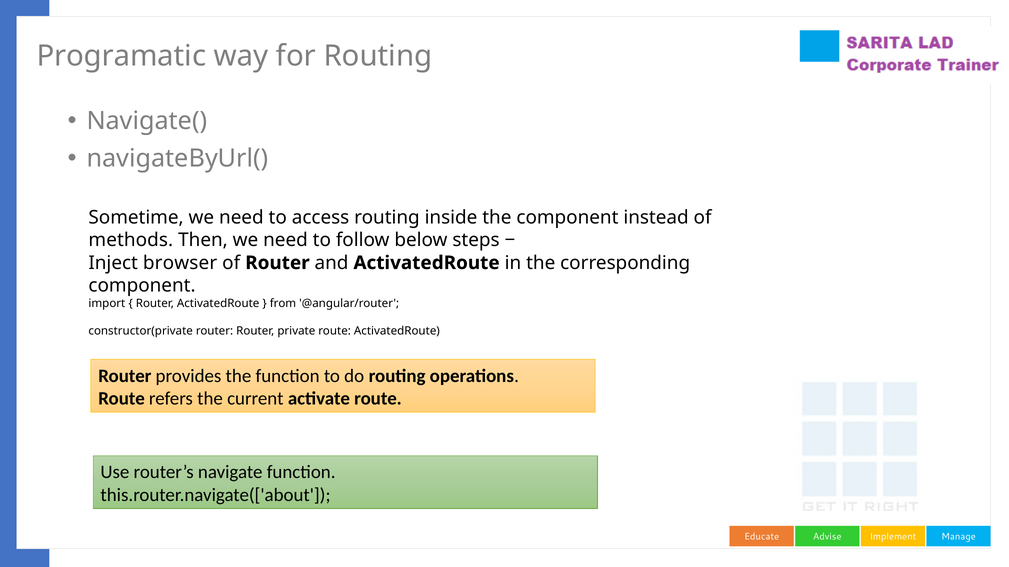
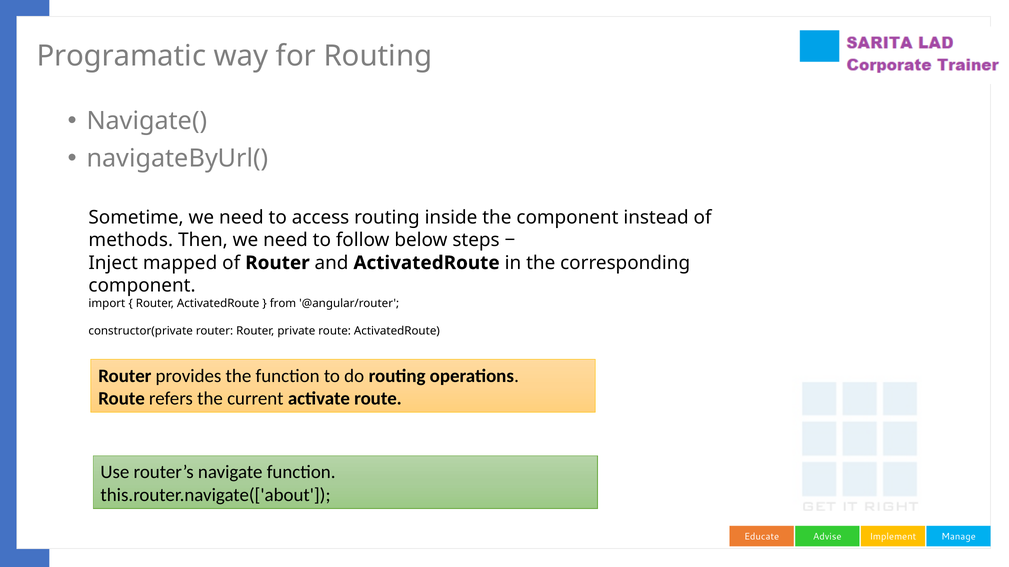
browser: browser -> mapped
